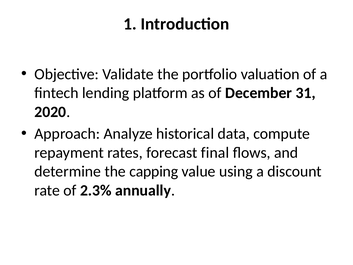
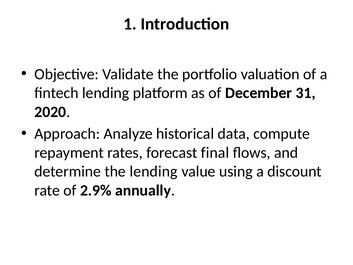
the capping: capping -> lending
2.3%: 2.3% -> 2.9%
